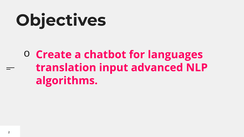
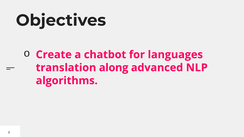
input: input -> along
